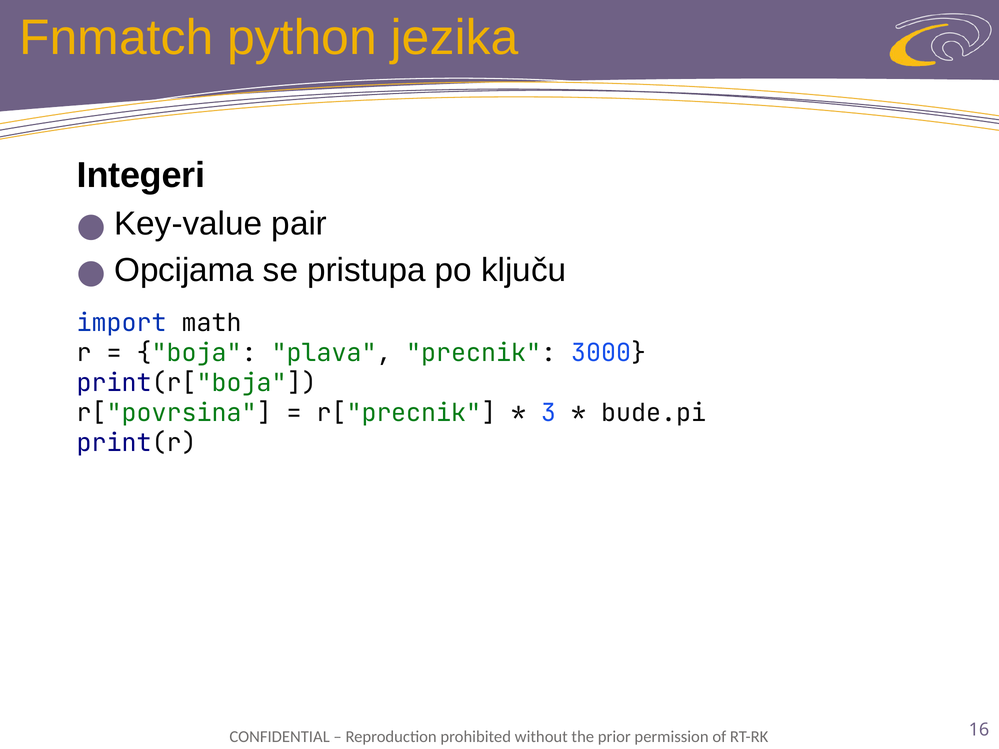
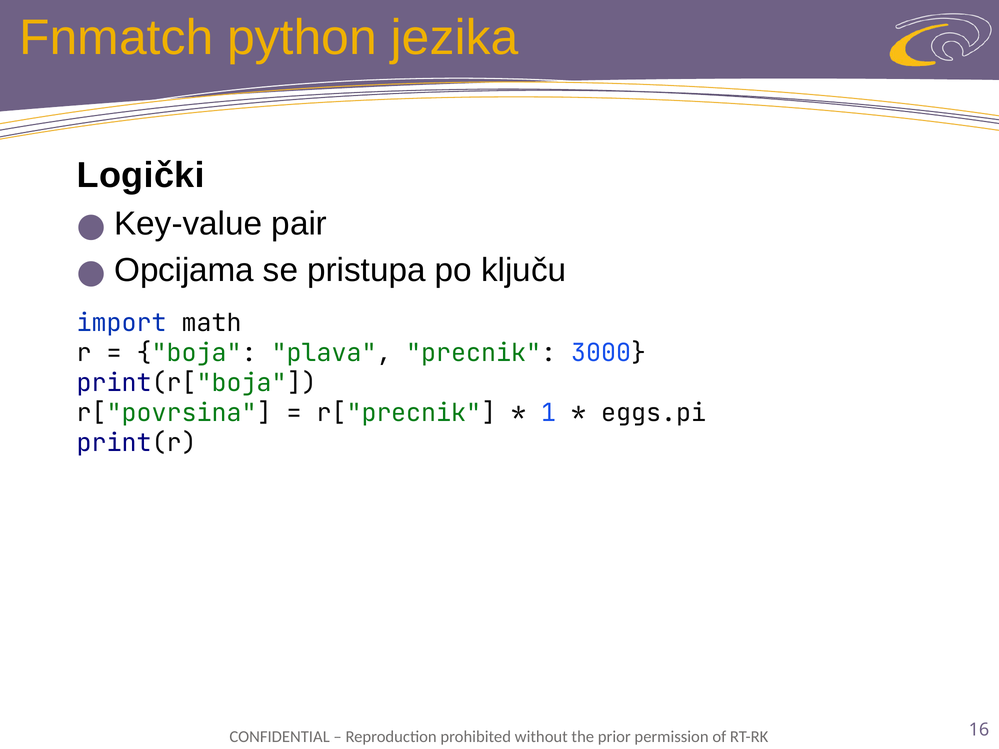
Integeri: Integeri -> Logički
3: 3 -> 1
bude.pi: bude.pi -> eggs.pi
